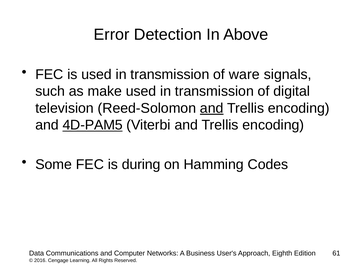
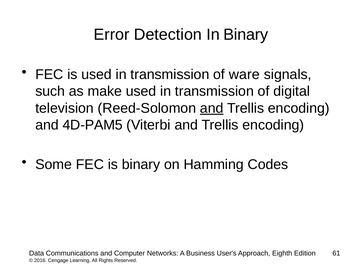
In Above: Above -> Binary
4D-PAM5 underline: present -> none
is during: during -> binary
